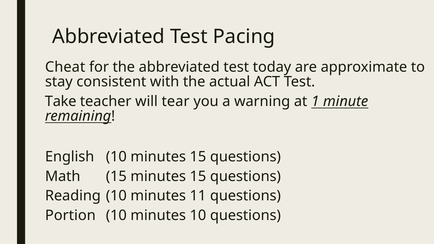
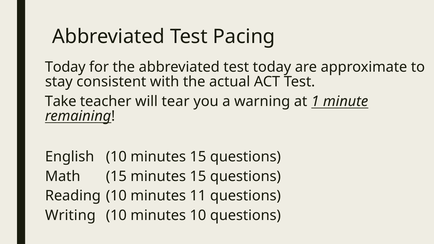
Cheat at (65, 67): Cheat -> Today
Portion: Portion -> Writing
